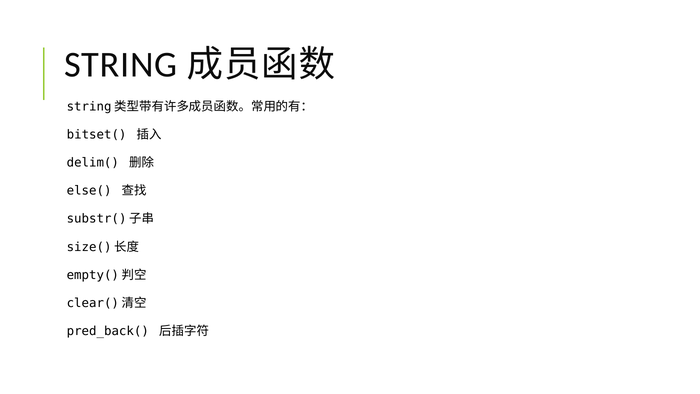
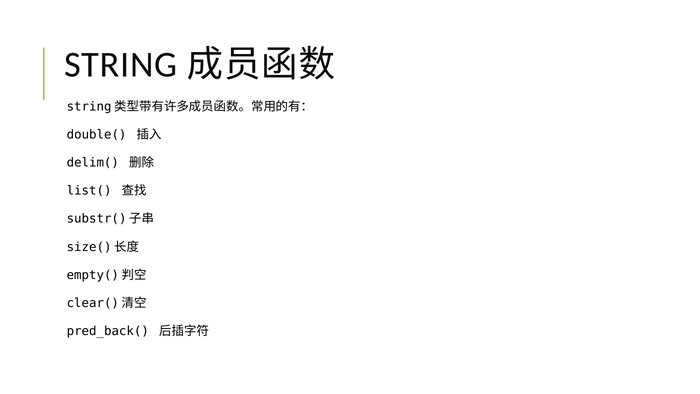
bitset(: bitset( -> double(
else(: else( -> list(
